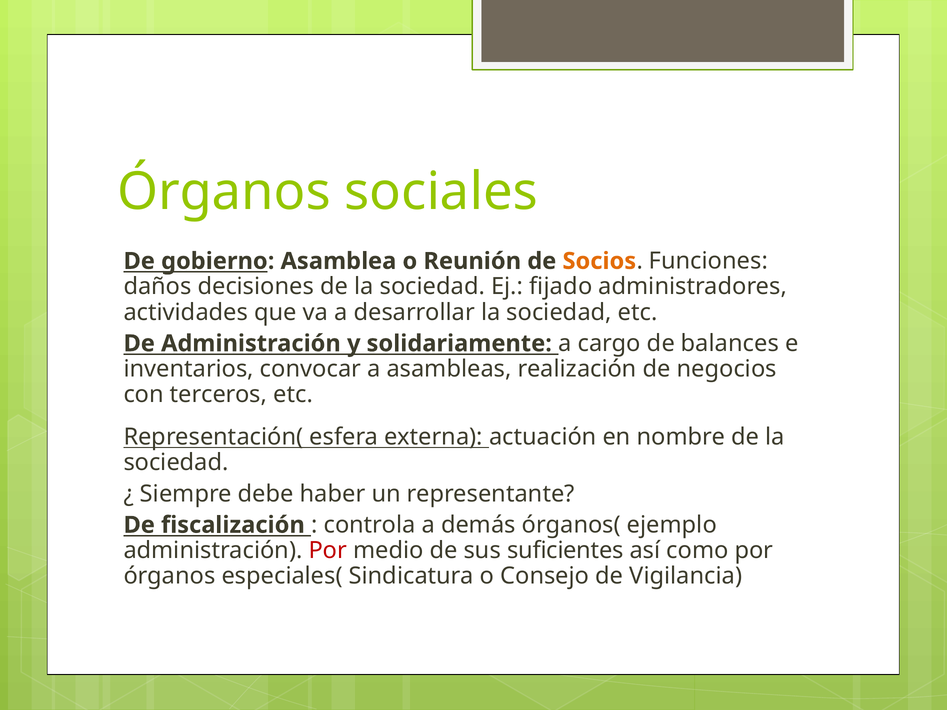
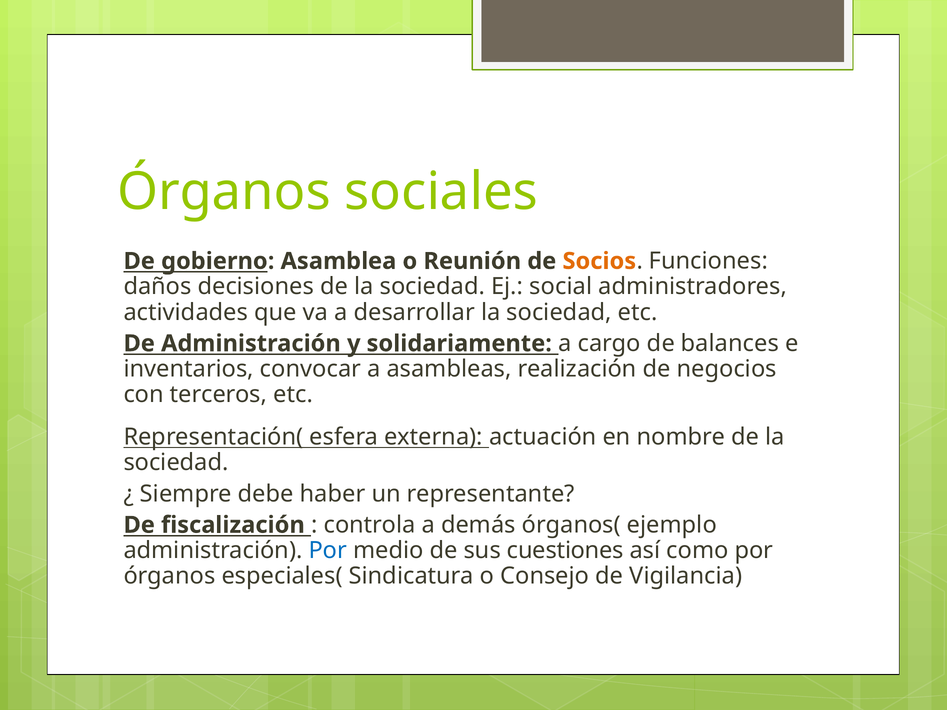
fijado: fijado -> social
Por at (328, 551) colour: red -> blue
suficientes: suficientes -> cuestiones
